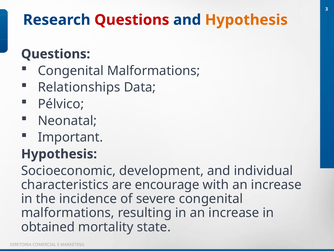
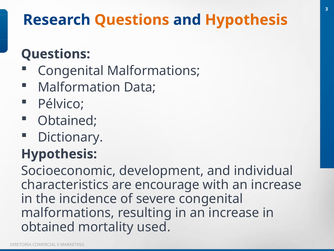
Questions at (132, 20) colour: red -> orange
Relationships: Relationships -> Malformation
Neonatal at (67, 120): Neonatal -> Obtained
Important: Important -> Dictionary
state: state -> used
